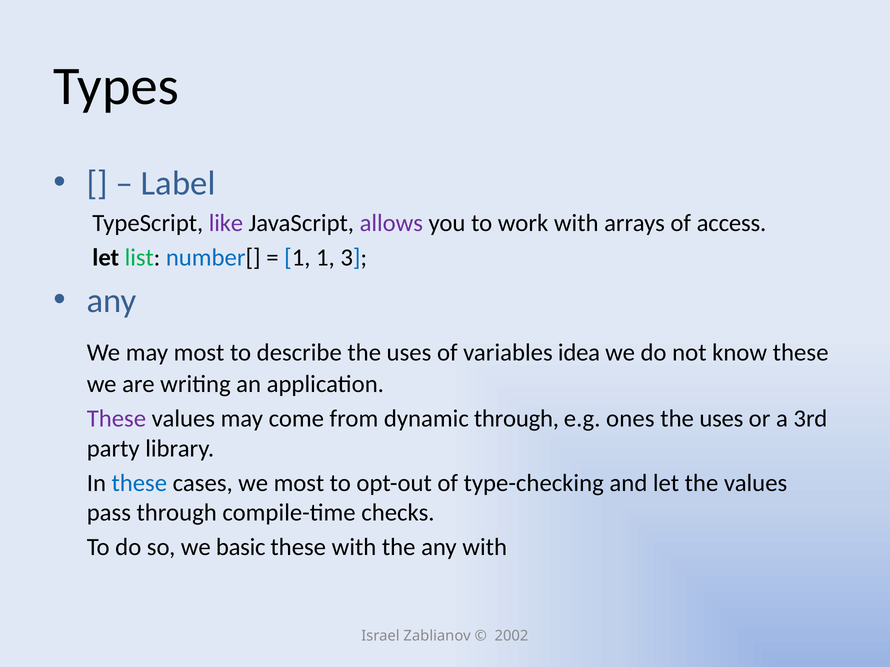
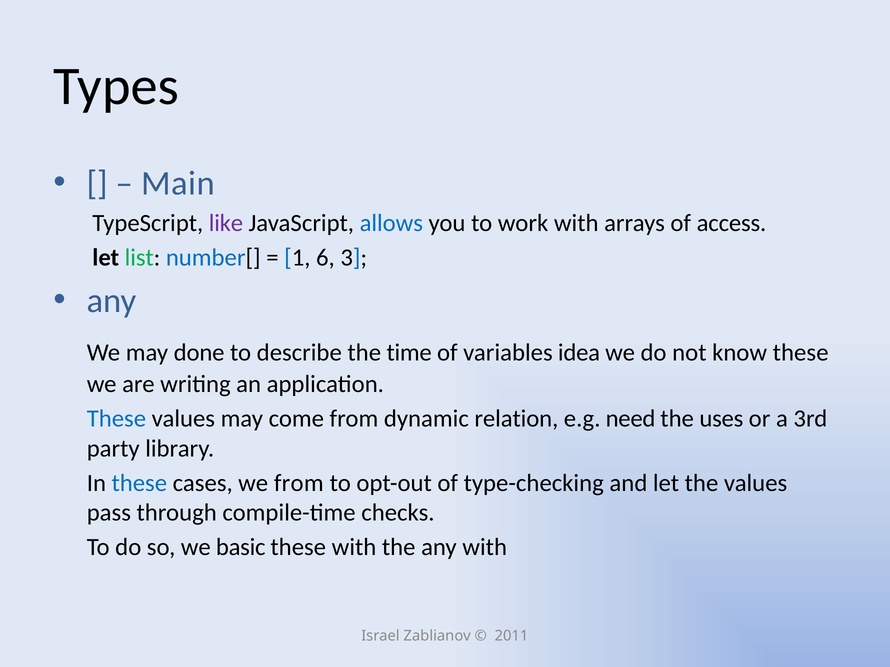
Label: Label -> Main
allows colour: purple -> blue
1 1: 1 -> 6
may most: most -> done
describe the uses: uses -> time
These at (116, 419) colour: purple -> blue
dynamic through: through -> relation
ones: ones -> need
we most: most -> from
2002: 2002 -> 2011
